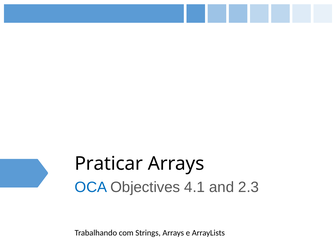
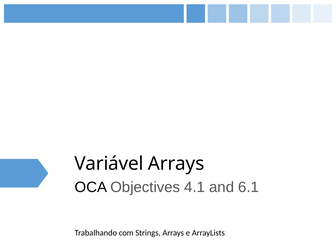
Praticar: Praticar -> Variável
OCA colour: blue -> black
2.3: 2.3 -> 6.1
